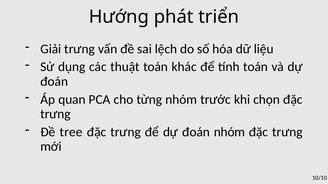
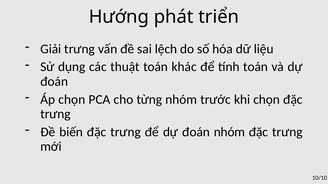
Áp quan: quan -> chọn
tree: tree -> biến
